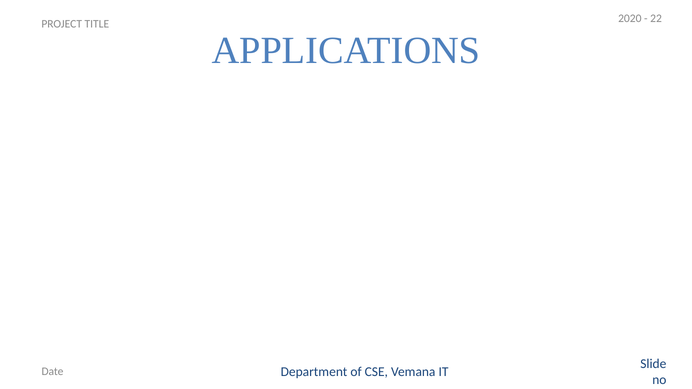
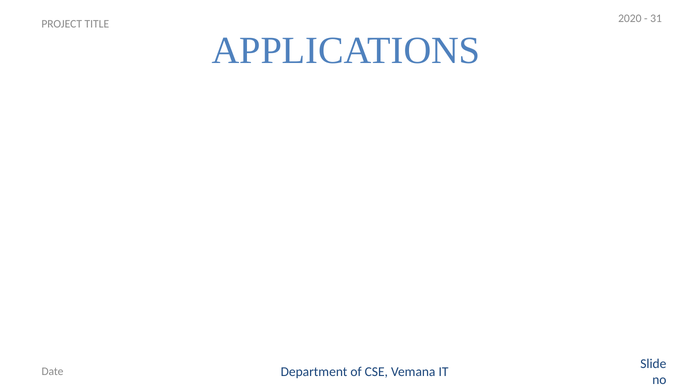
22: 22 -> 31
